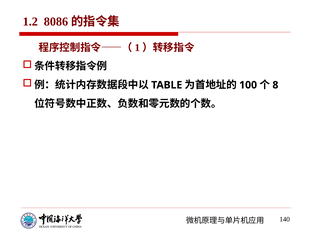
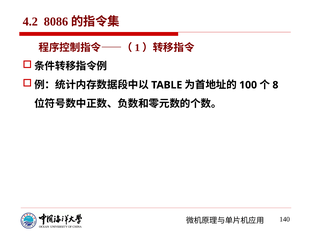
1.2: 1.2 -> 4.2
